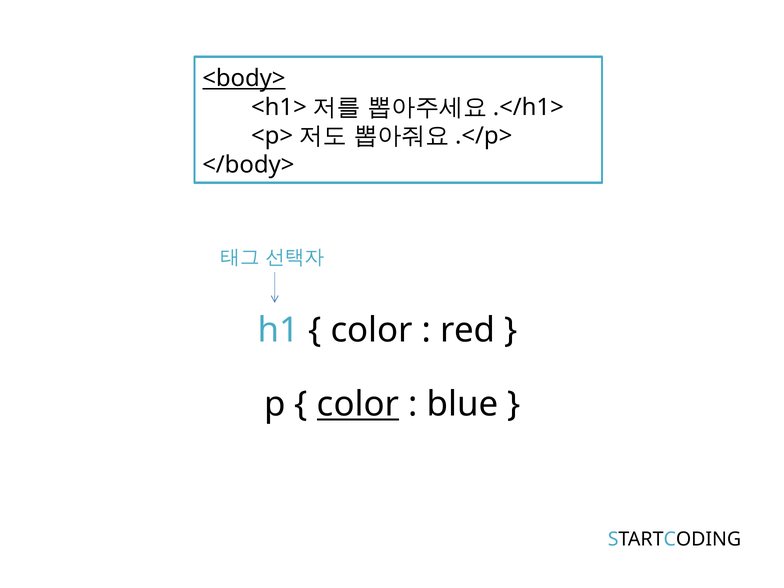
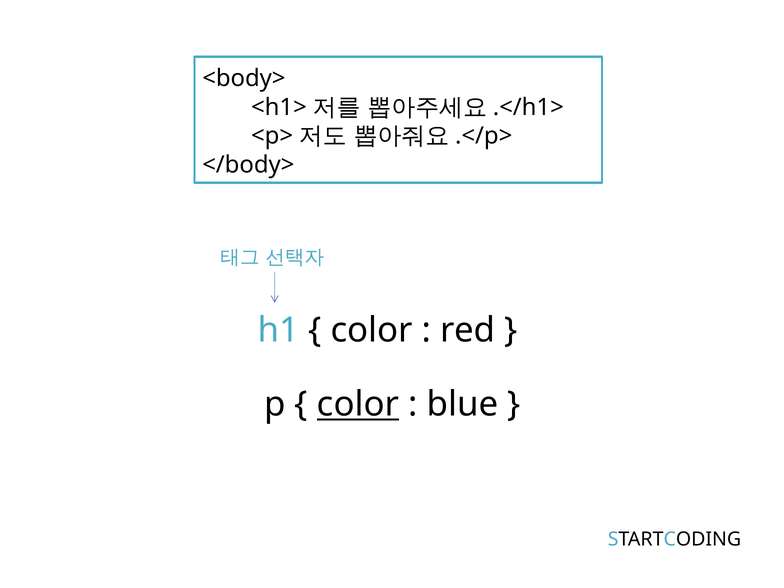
<body> underline: present -> none
